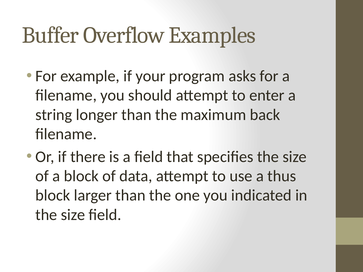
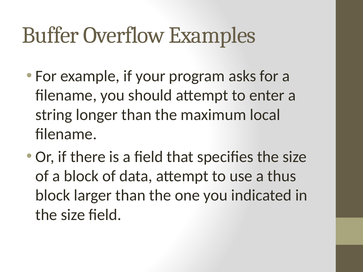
back: back -> local
